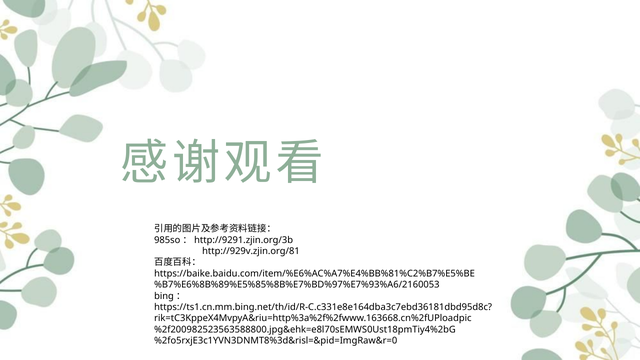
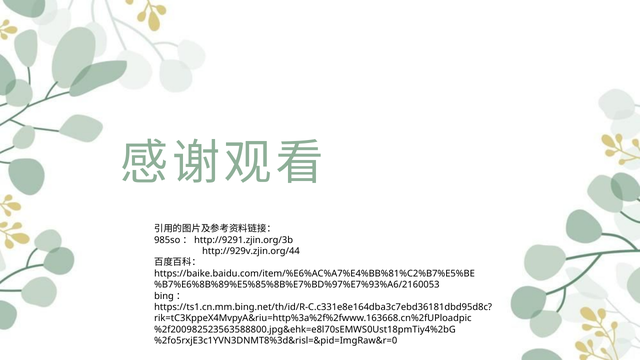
http://929v.zjin.org/81: http://929v.zjin.org/81 -> http://929v.zjin.org/44
